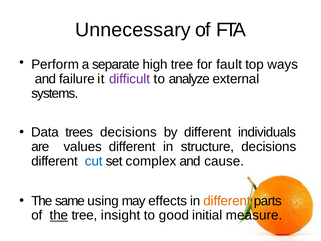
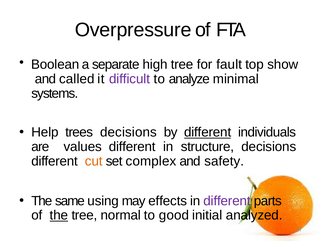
Unnecessary: Unnecessary -> Overpressure
Perform: Perform -> Boolean
ways: ways -> show
failure: failure -> called
external: external -> minimal
Data: Data -> Help
different at (208, 132) underline: none -> present
cut colour: blue -> orange
cause: cause -> safety
different at (227, 201) colour: orange -> purple
insight: insight -> normal
measure: measure -> analyzed
